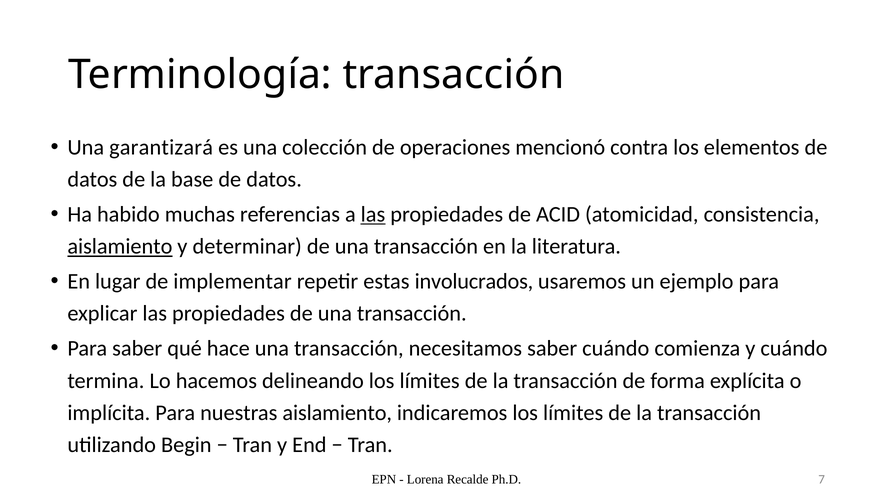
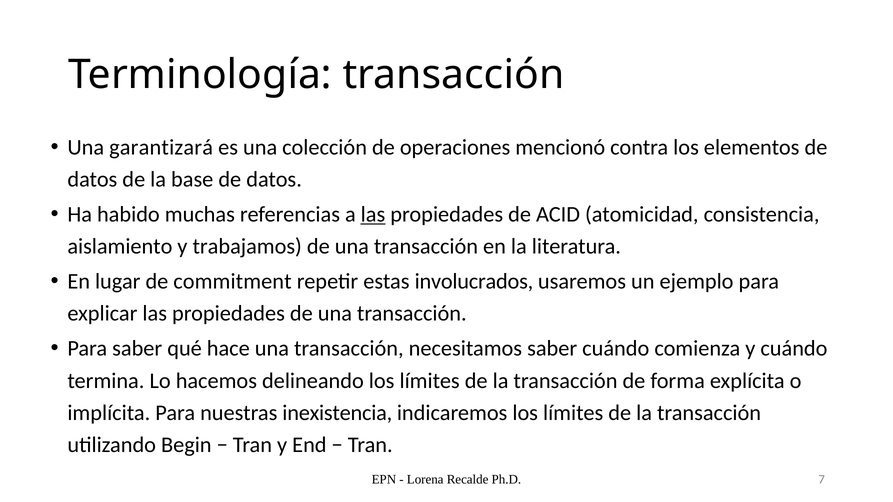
aislamiento at (120, 247) underline: present -> none
determinar: determinar -> trabajamos
implementar: implementar -> commitment
nuestras aislamiento: aislamiento -> inexistencia
